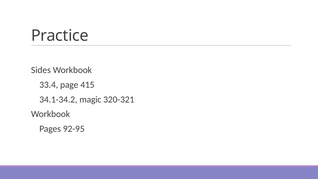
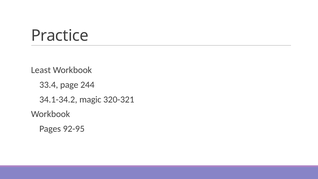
Sides: Sides -> Least
415: 415 -> 244
